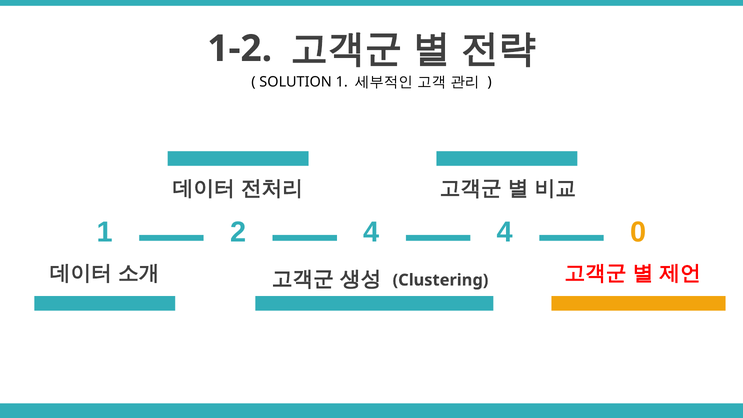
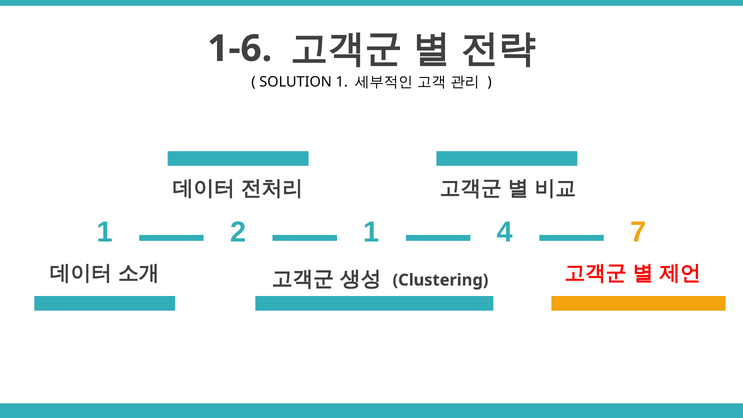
1-2: 1-2 -> 1-6
2 4: 4 -> 1
0: 0 -> 7
